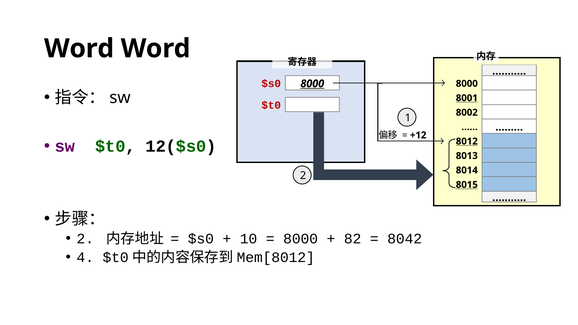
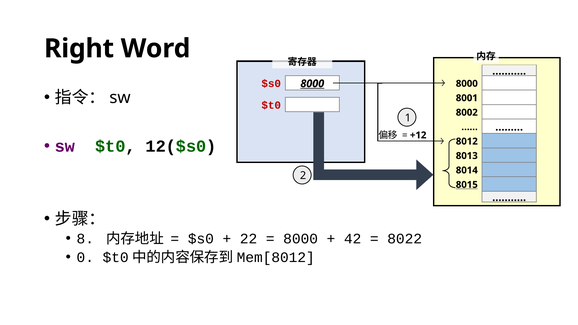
Word at (79, 49): Word -> Right
8001 underline: present -> none
8012 underline: present -> none
2 at (85, 239): 2 -> 8
10: 10 -> 22
82: 82 -> 42
8042: 8042 -> 8022
4: 4 -> 0
